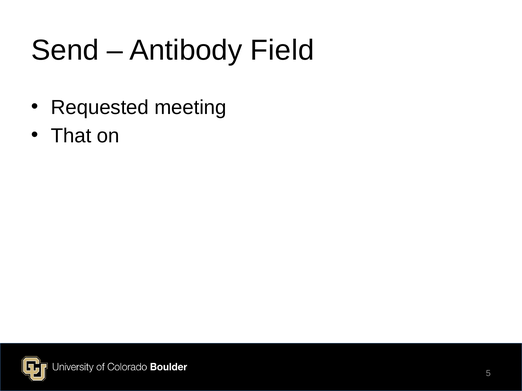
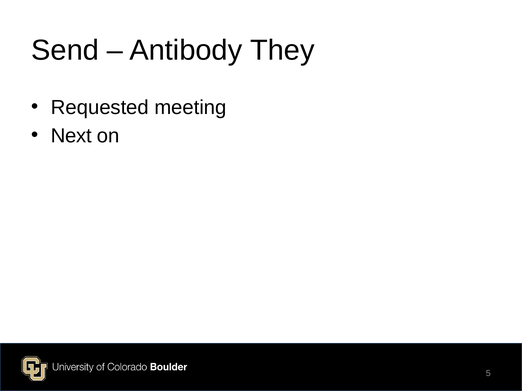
Field: Field -> They
That: That -> Next
